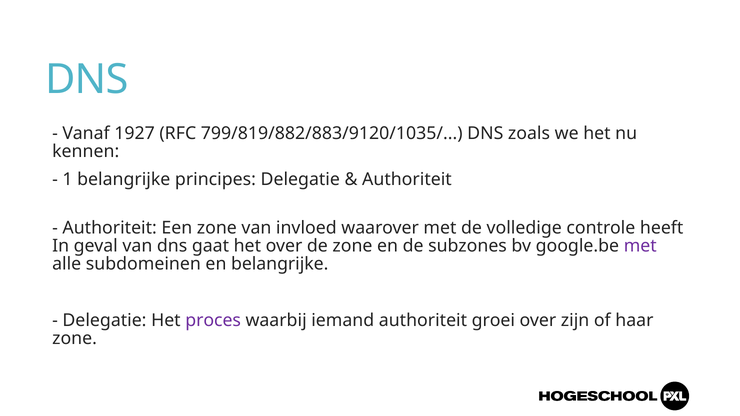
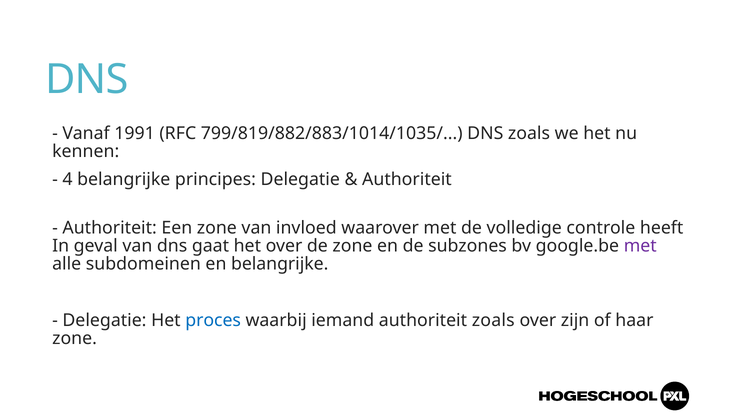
1927: 1927 -> 1991
799/819/882/883/9120/1035/: 799/819/882/883/9120/1035/ -> 799/819/882/883/1014/1035/
1: 1 -> 4
proces colour: purple -> blue
authoriteit groei: groei -> zoals
